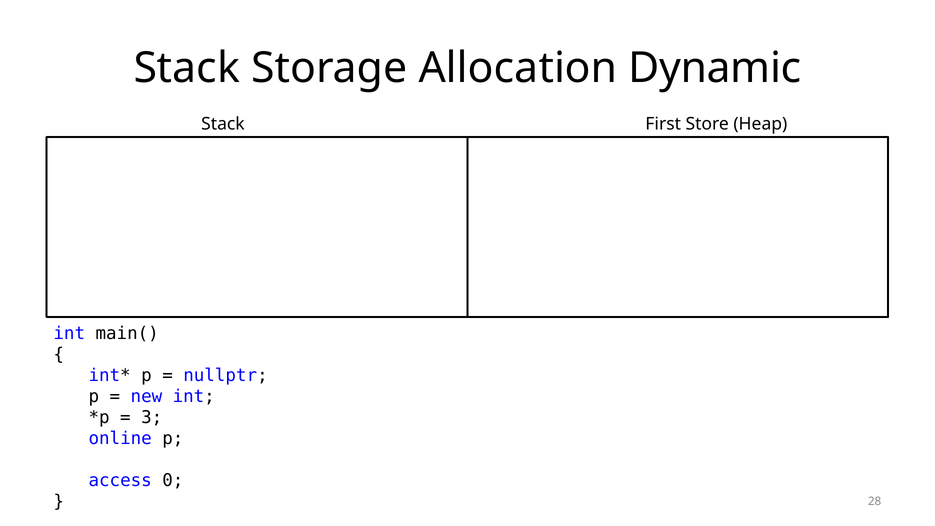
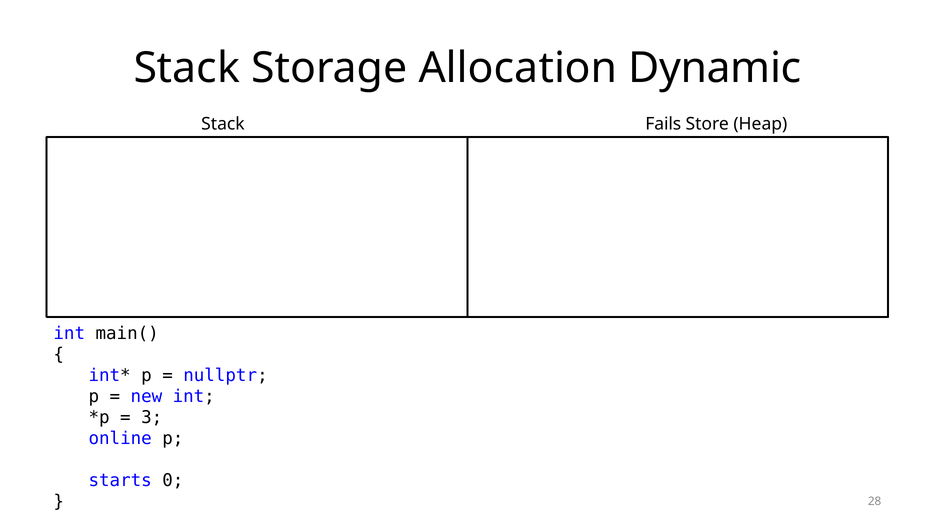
First: First -> Fails
access: access -> starts
